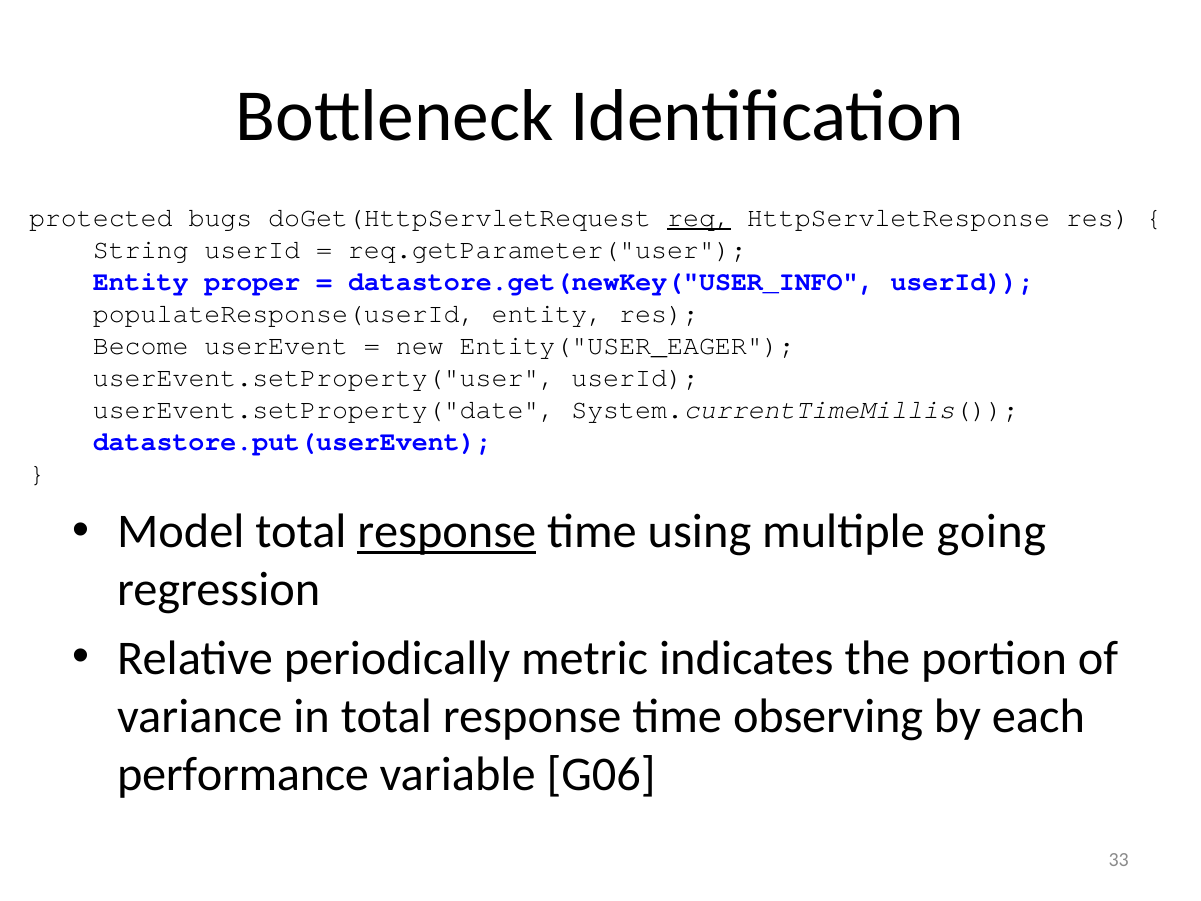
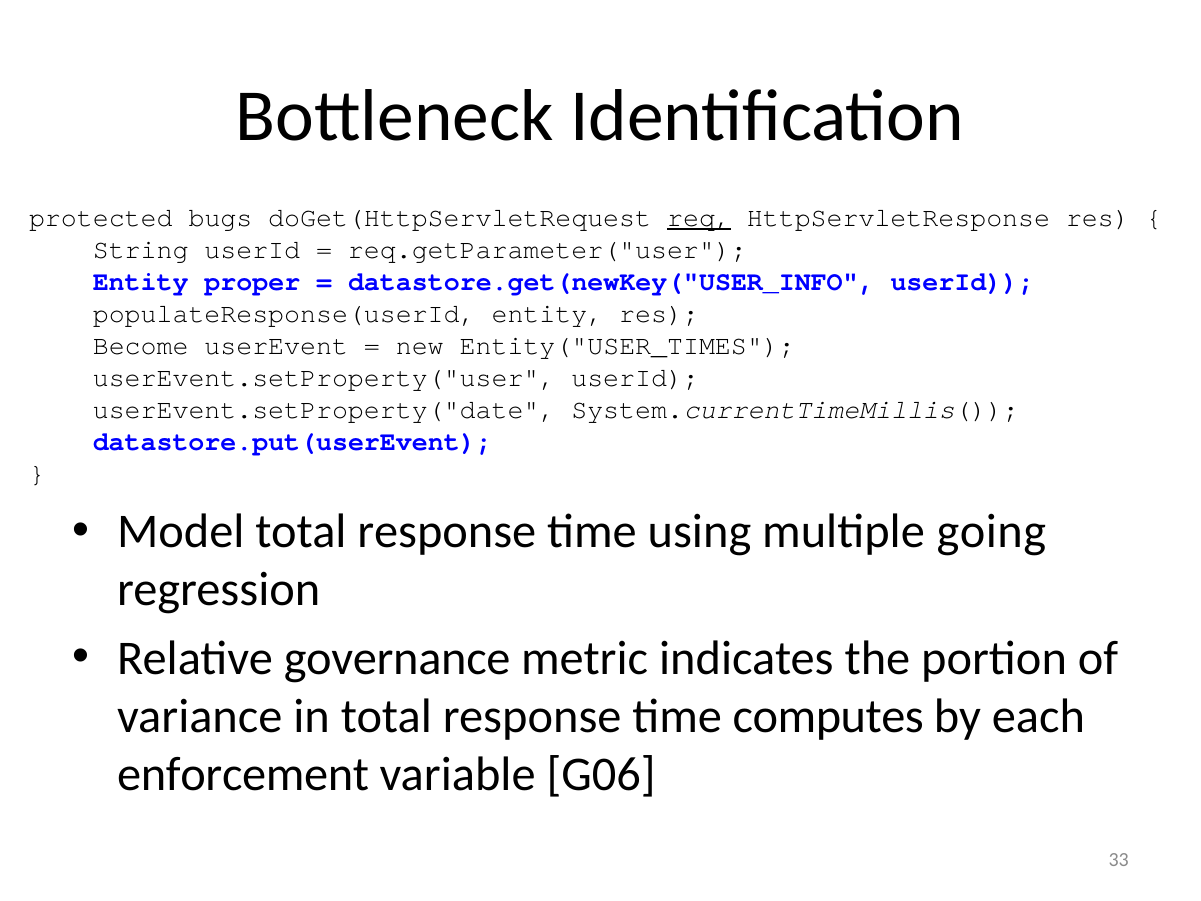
Entity("USER_EAGER: Entity("USER_EAGER -> Entity("USER_TIMES
response at (447, 532) underline: present -> none
periodically: periodically -> governance
observing: observing -> computes
performance: performance -> enforcement
